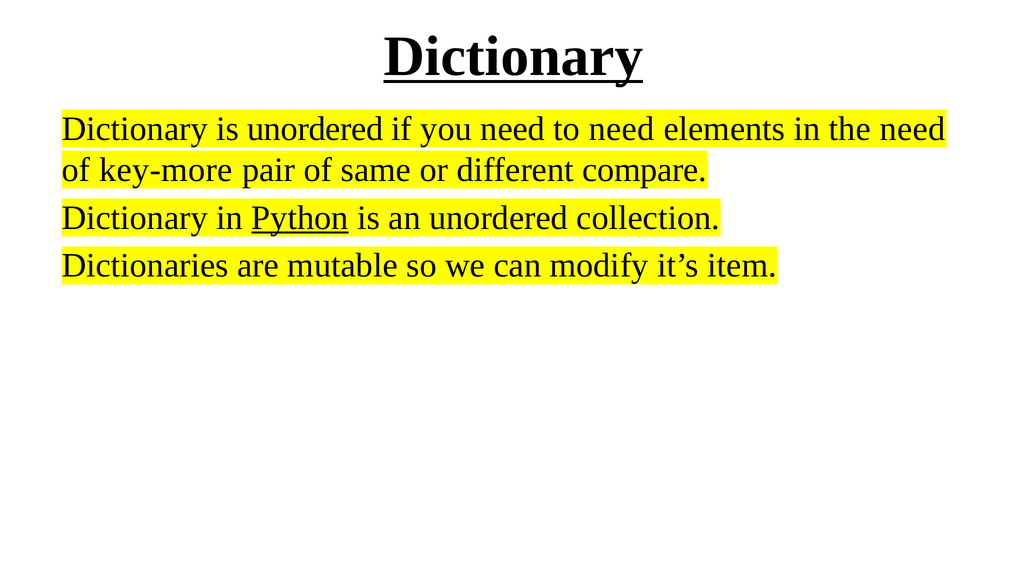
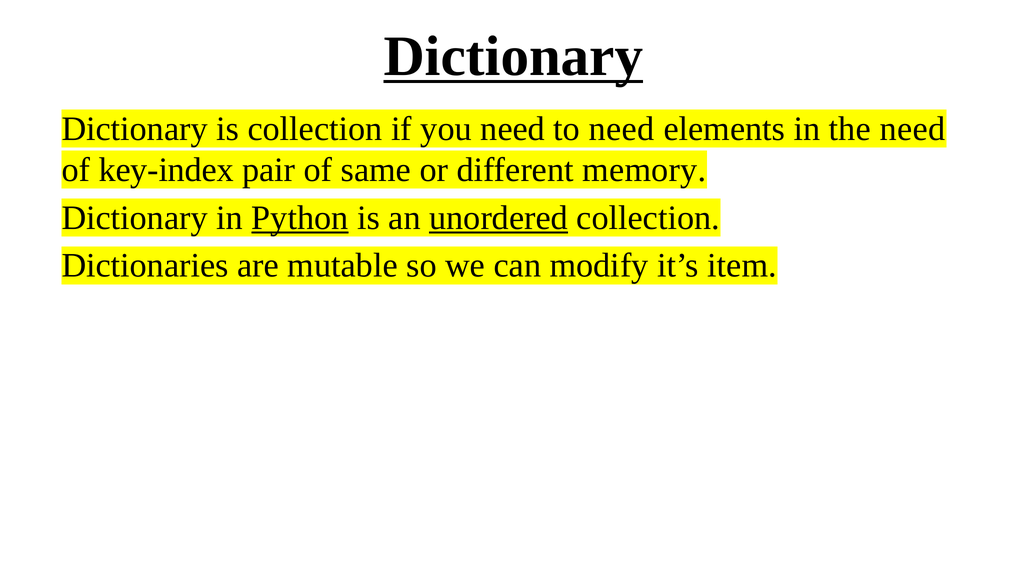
is unordered: unordered -> collection
key-more: key-more -> key-index
compare: compare -> memory
unordered at (499, 218) underline: none -> present
